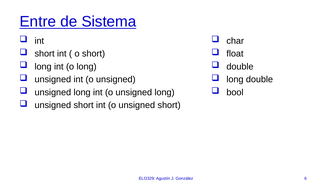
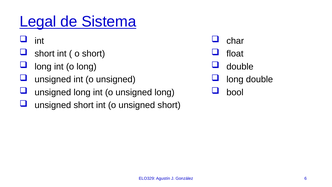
Entre: Entre -> Legal
